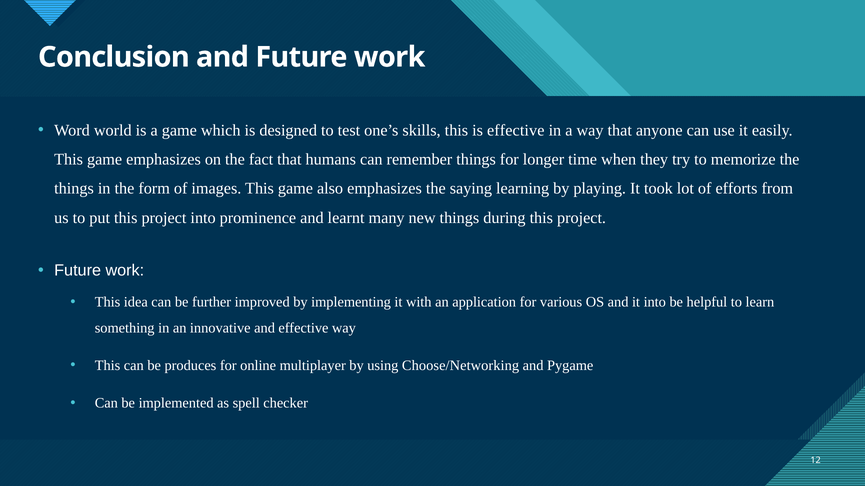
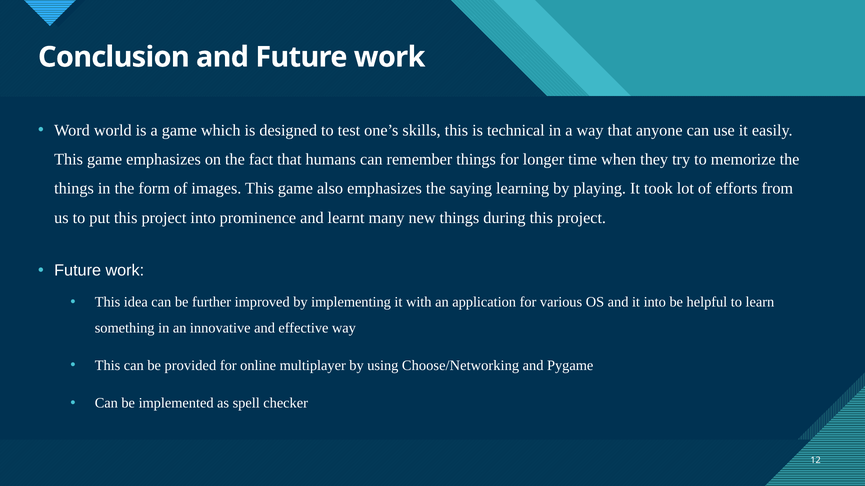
is effective: effective -> technical
produces: produces -> provided
